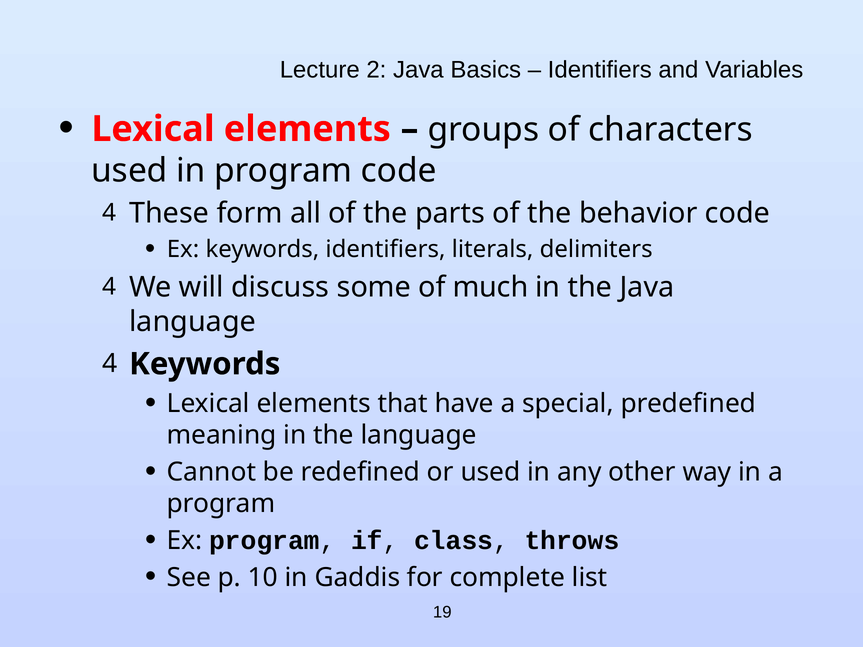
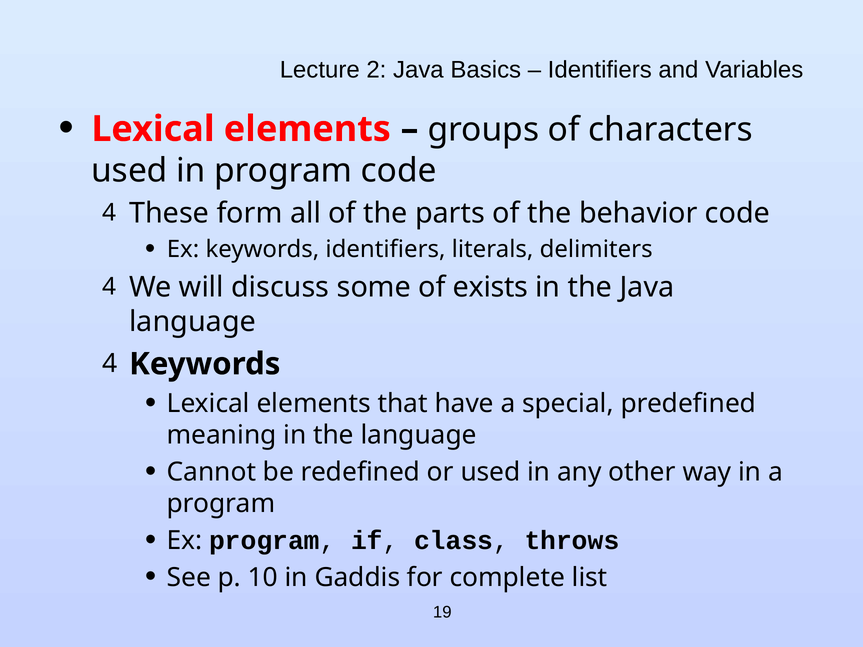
much: much -> exists
